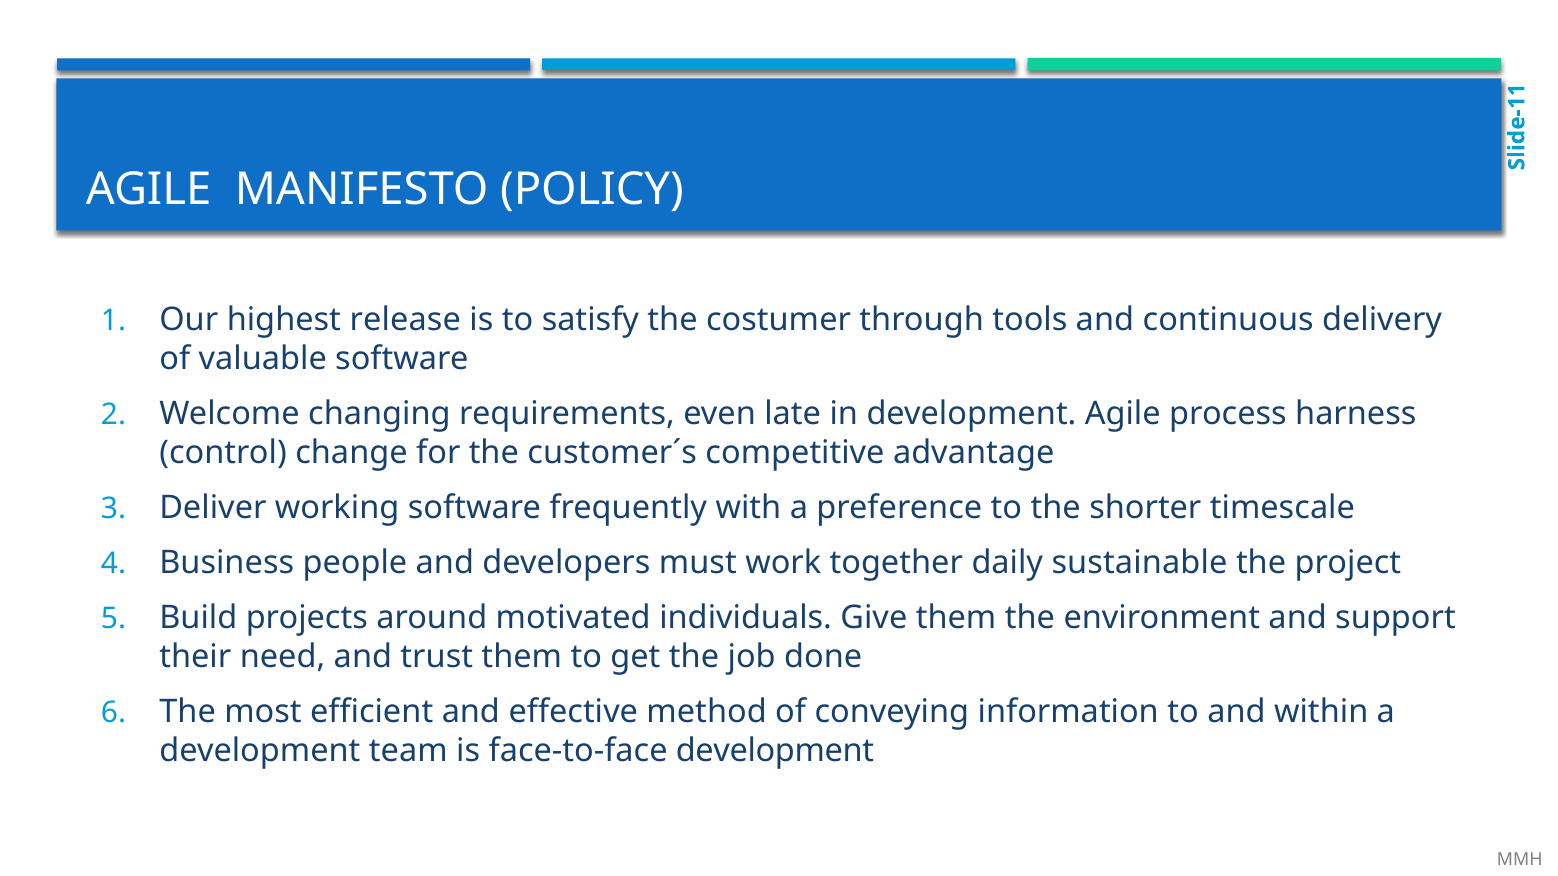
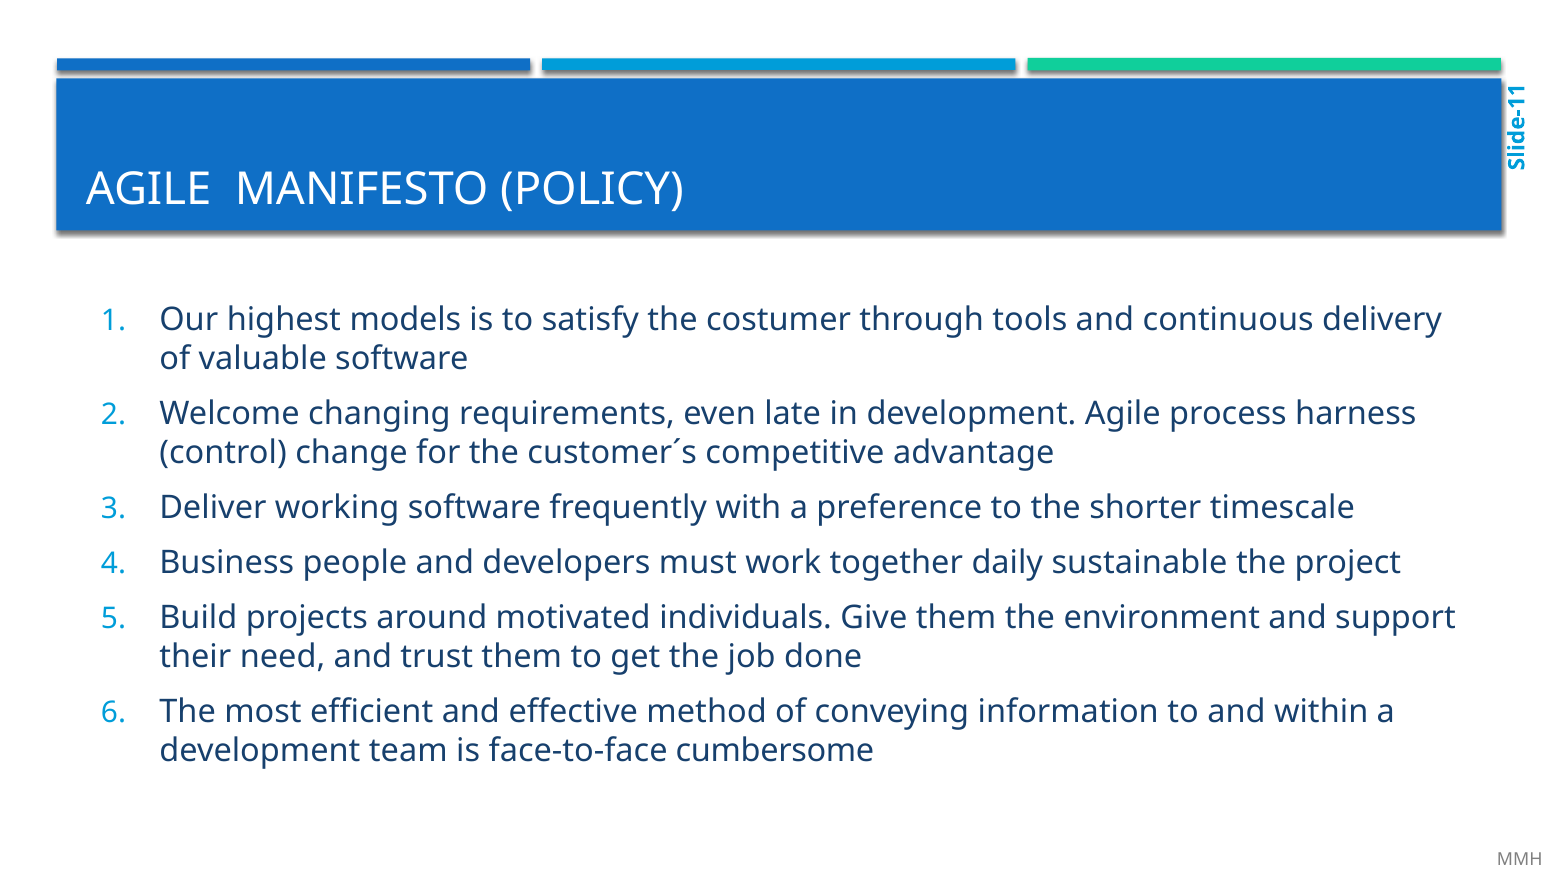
release: release -> models
face-to-face development: development -> cumbersome
